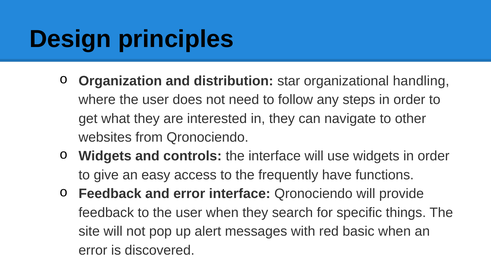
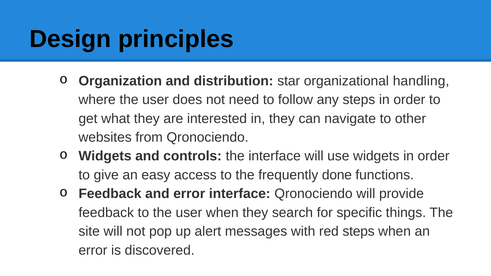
have: have -> done
red basic: basic -> steps
